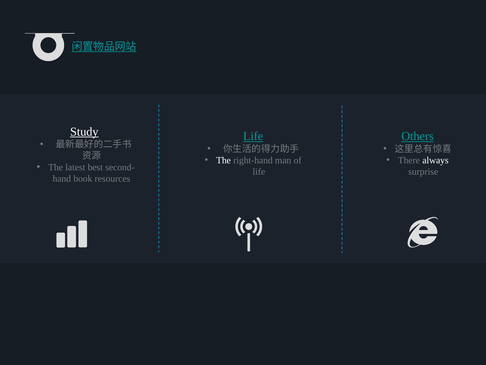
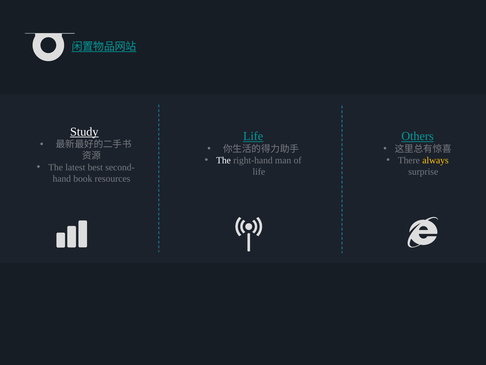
always colour: white -> yellow
